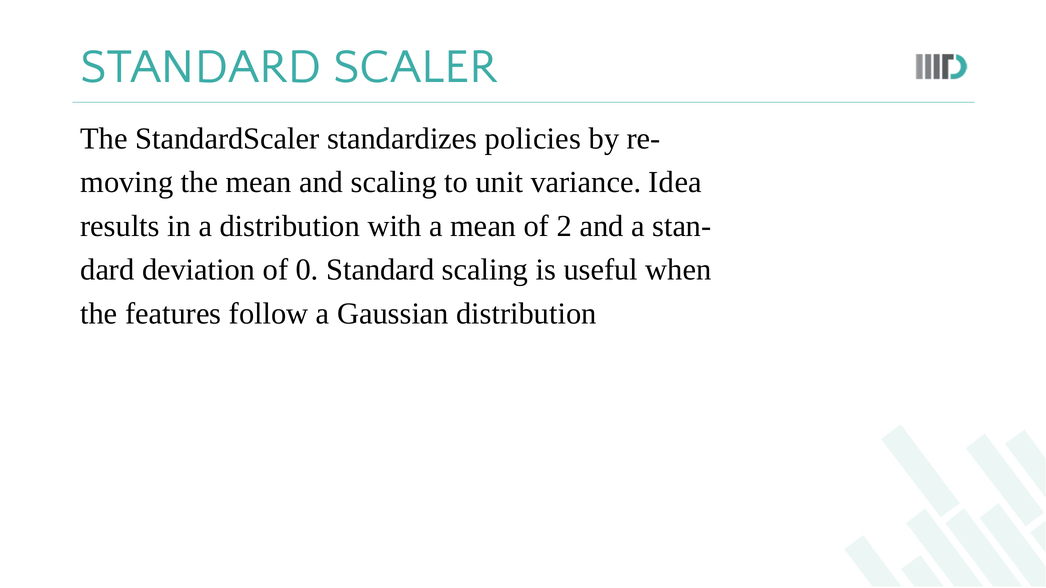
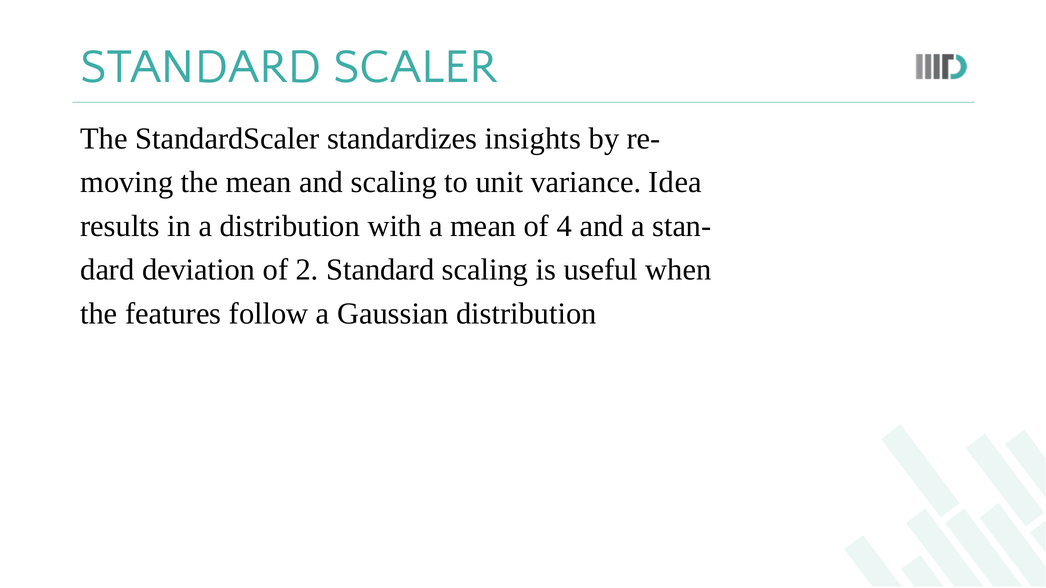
policies: policies -> insights
2: 2 -> 4
0: 0 -> 2
